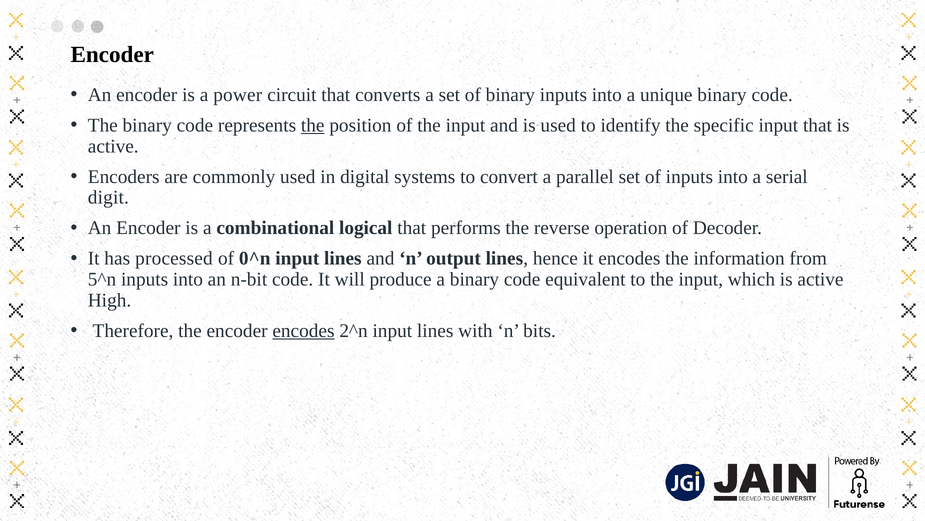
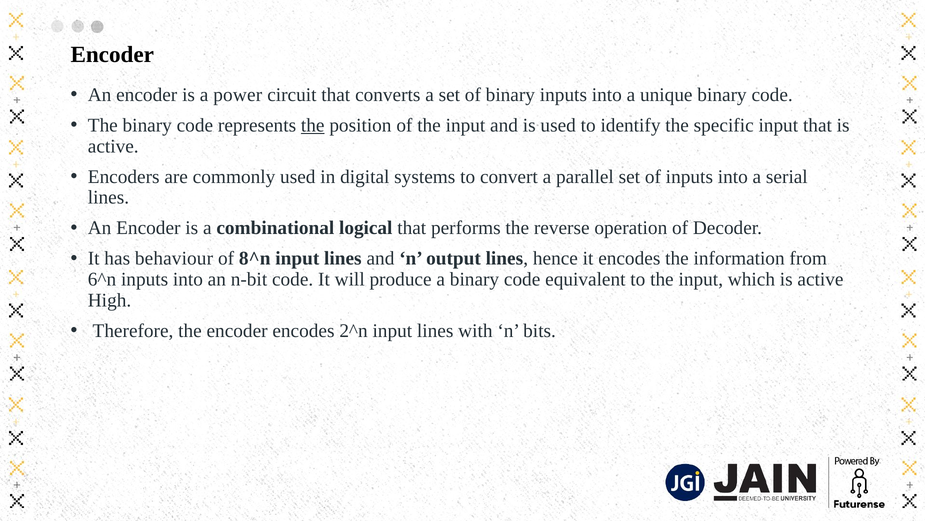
digit at (108, 197): digit -> lines
processed: processed -> behaviour
0^n: 0^n -> 8^n
5^n: 5^n -> 6^n
encodes at (303, 330) underline: present -> none
